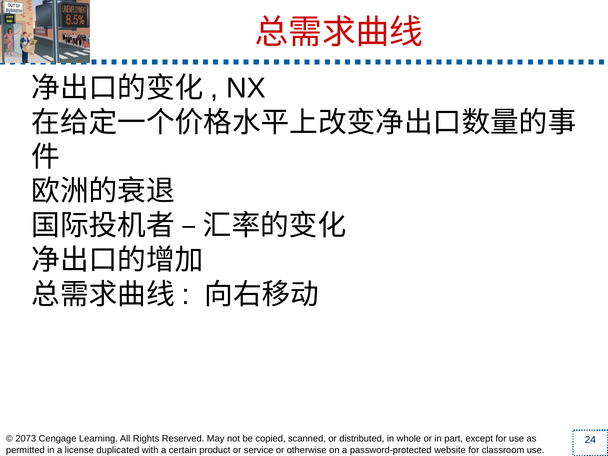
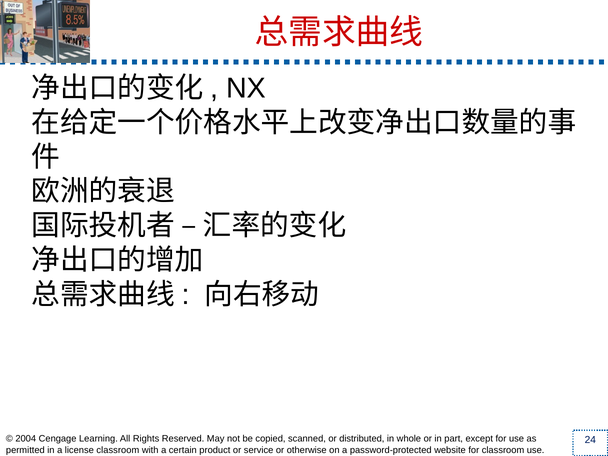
2073: 2073 -> 2004
license duplicated: duplicated -> classroom
